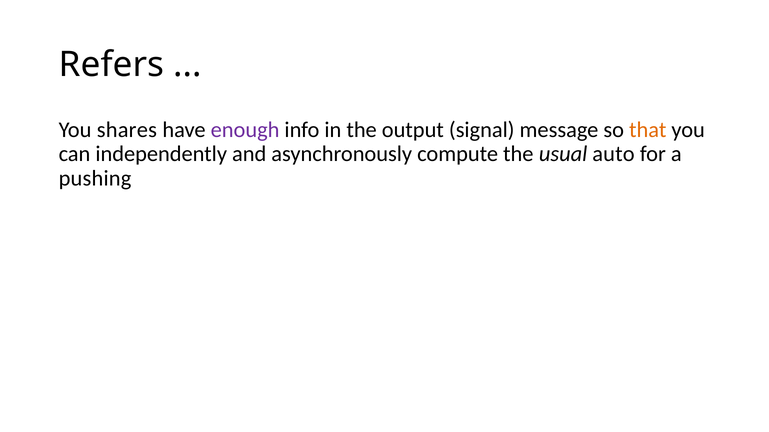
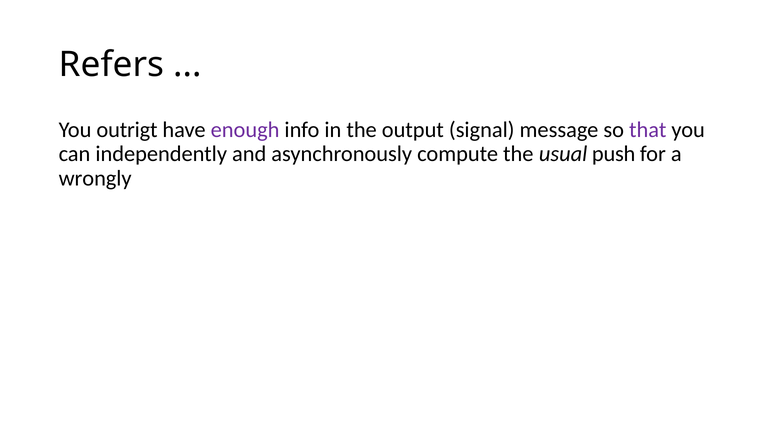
shares: shares -> outrigt
that colour: orange -> purple
auto: auto -> push
pushing: pushing -> wrongly
